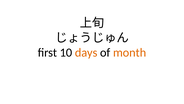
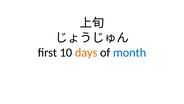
month colour: orange -> blue
